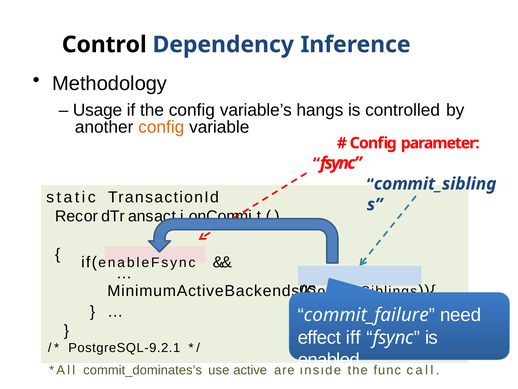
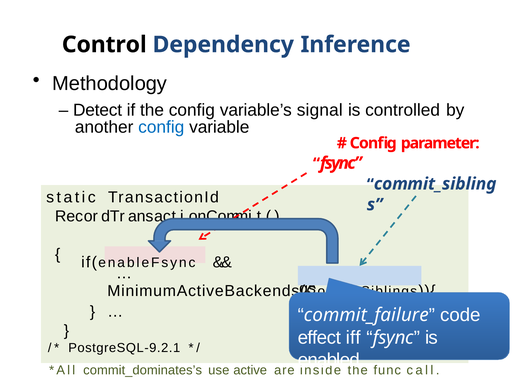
Usage: Usage -> Detect
hangs: hangs -> signal
config at (161, 127) colour: orange -> blue
need: need -> code
